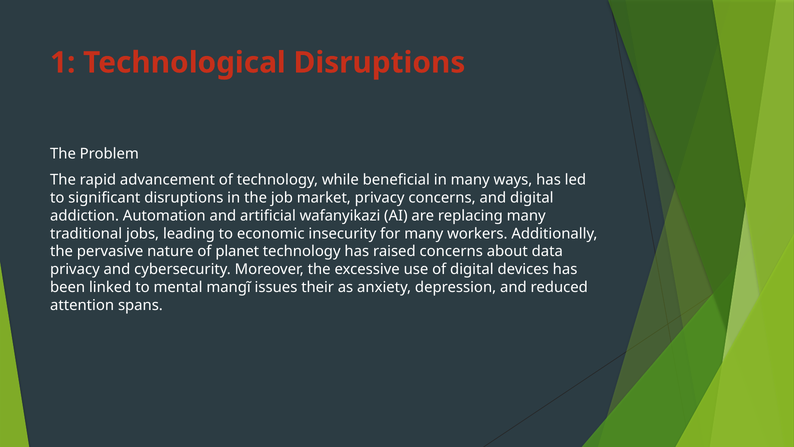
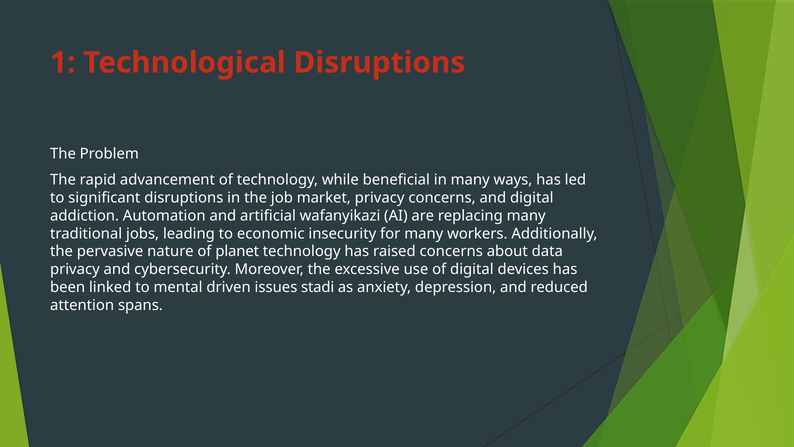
mangĩ: mangĩ -> driven
their: their -> stadi
